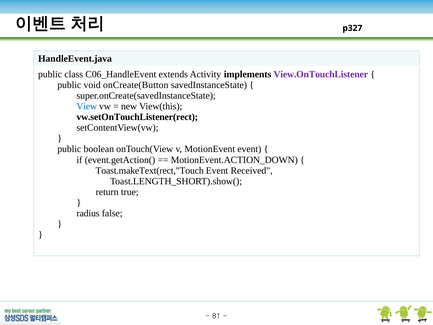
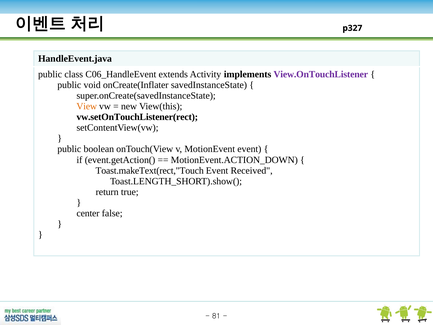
onCreate(Button: onCreate(Button -> onCreate(Inflater
View colour: blue -> orange
radius: radius -> center
